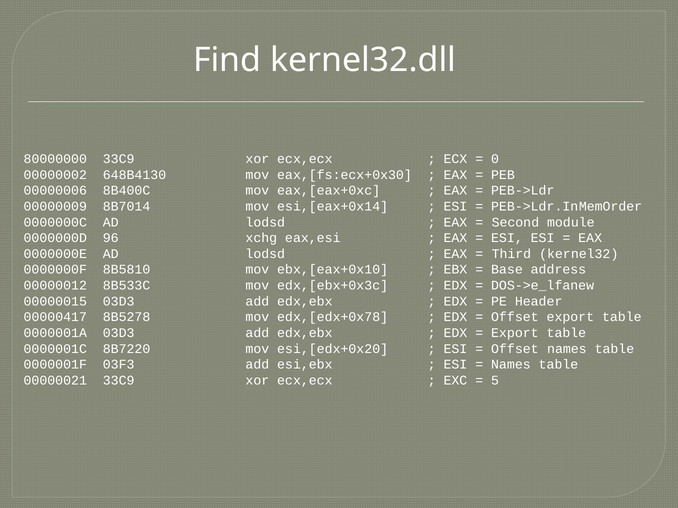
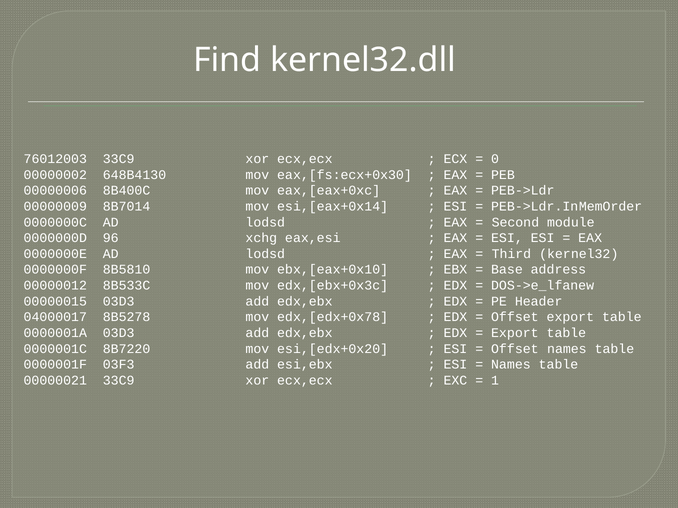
80000000: 80000000 -> 76012003
00000417: 00000417 -> 04000017
5: 5 -> 1
